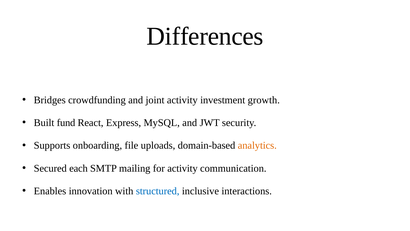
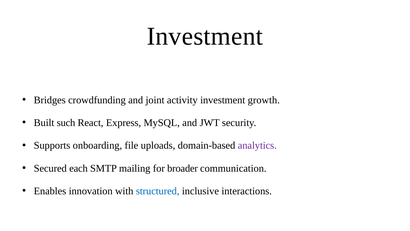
Differences at (205, 36): Differences -> Investment
fund: fund -> such
analytics colour: orange -> purple
for activity: activity -> broader
